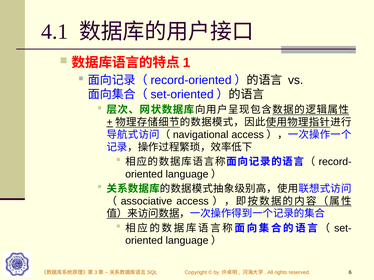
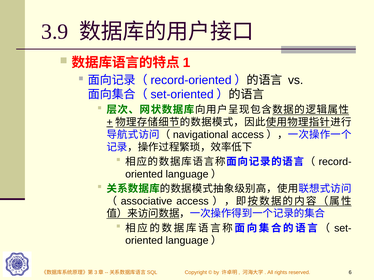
4.1: 4.1 -> 3.9
